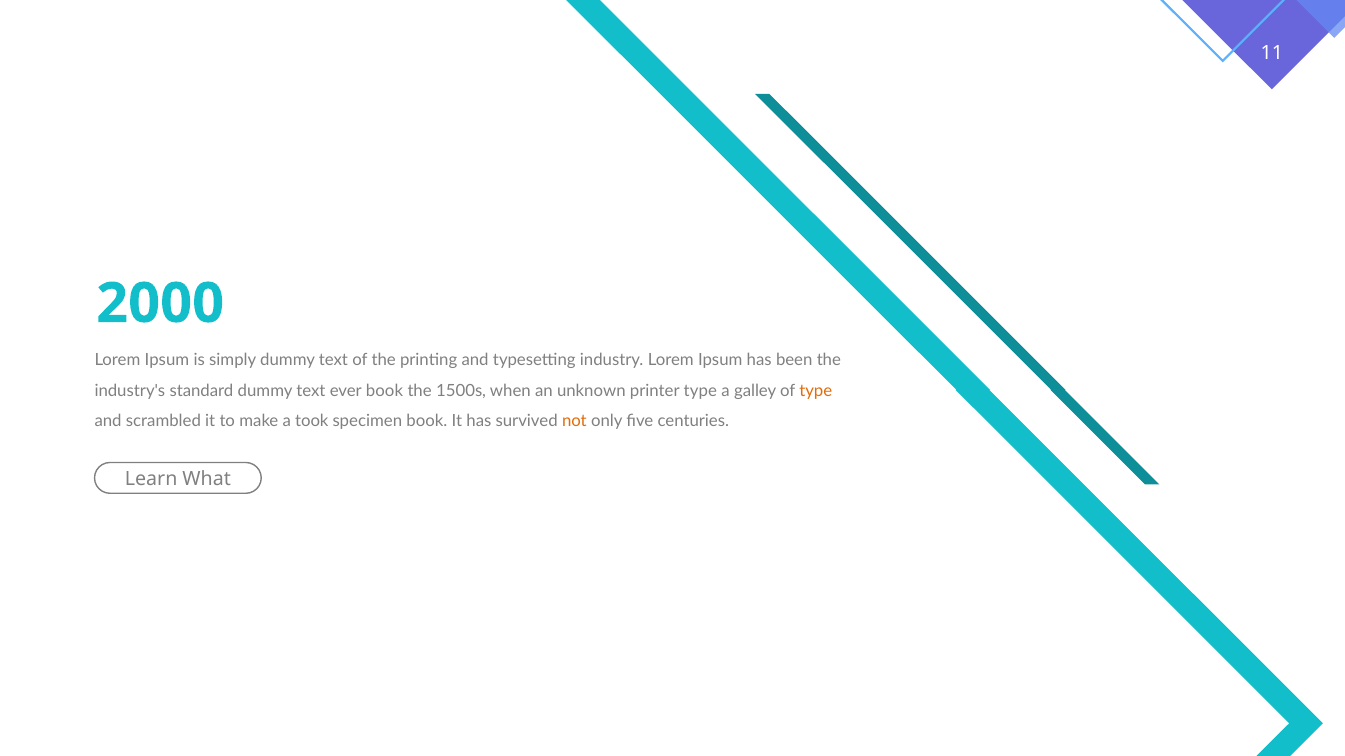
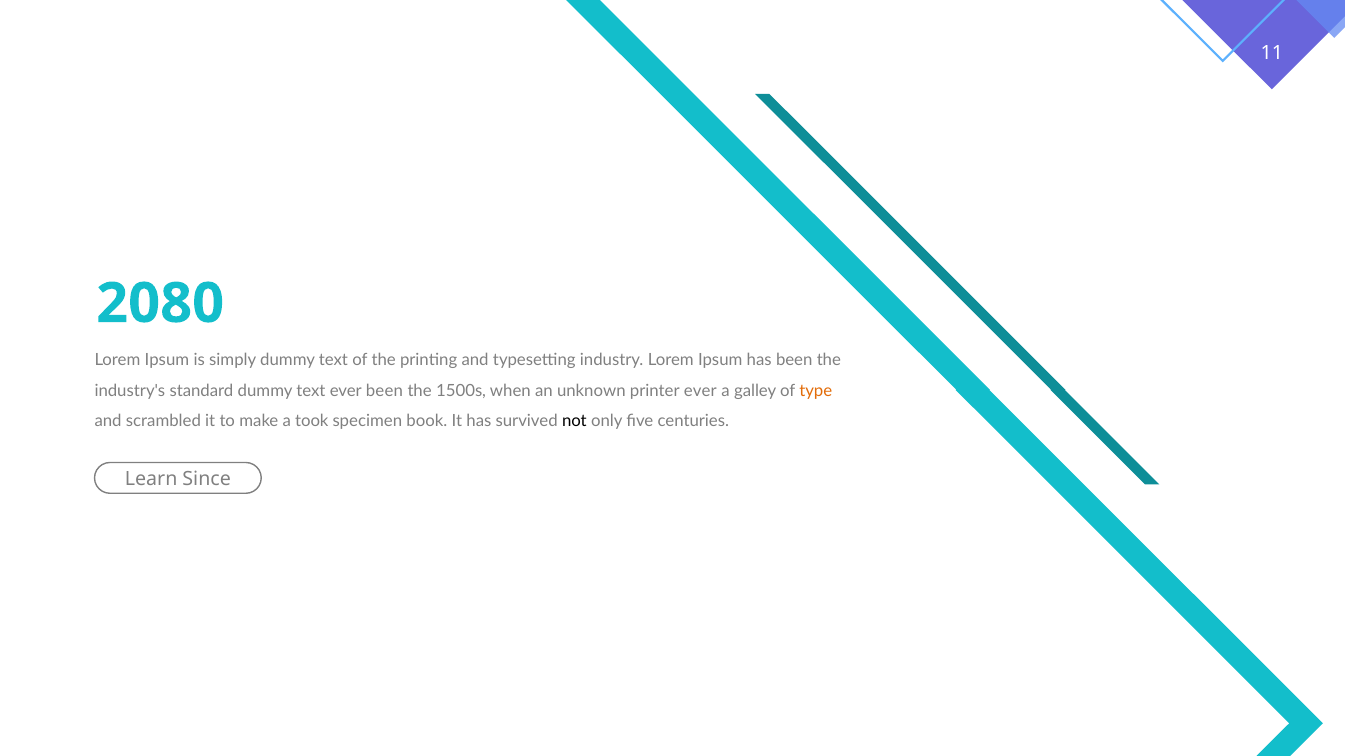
2000: 2000 -> 2080
ever book: book -> been
printer type: type -> ever
not colour: orange -> black
What: What -> Since
